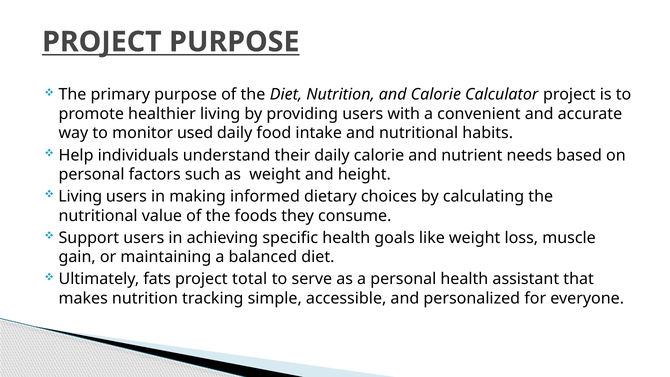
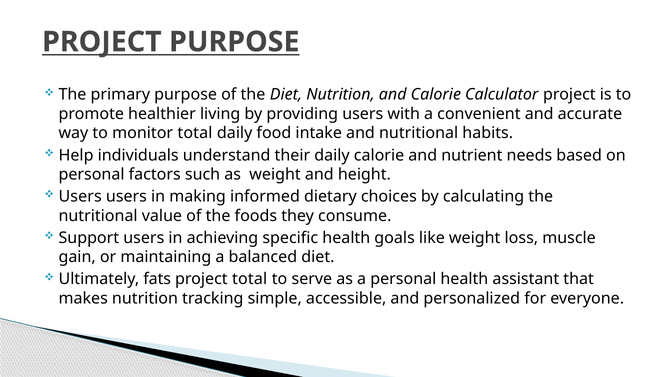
monitor used: used -> total
Living at (80, 196): Living -> Users
